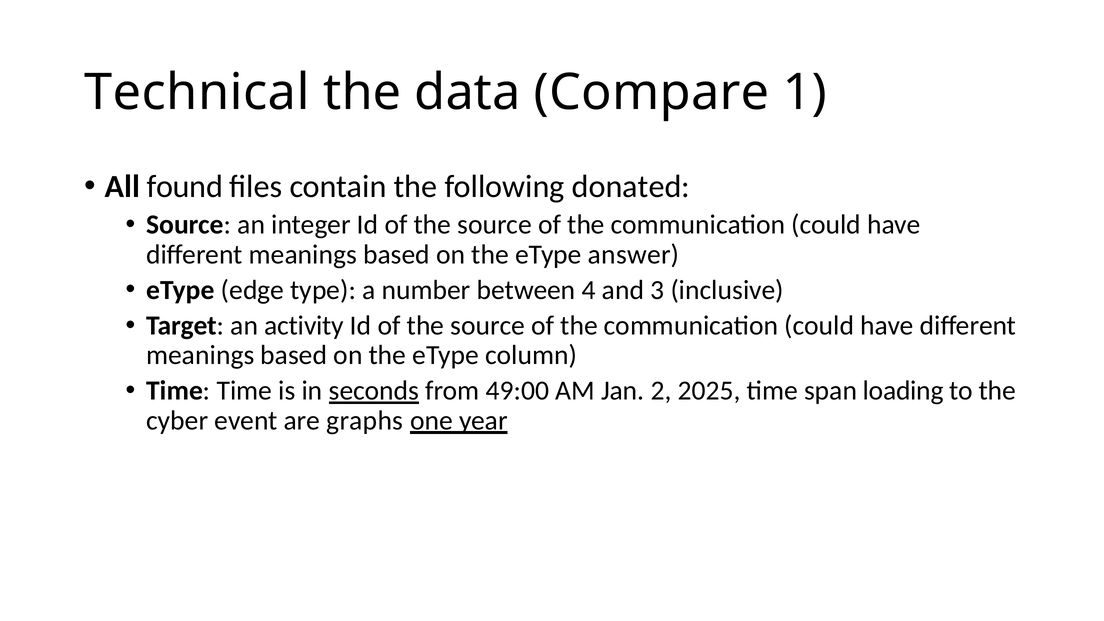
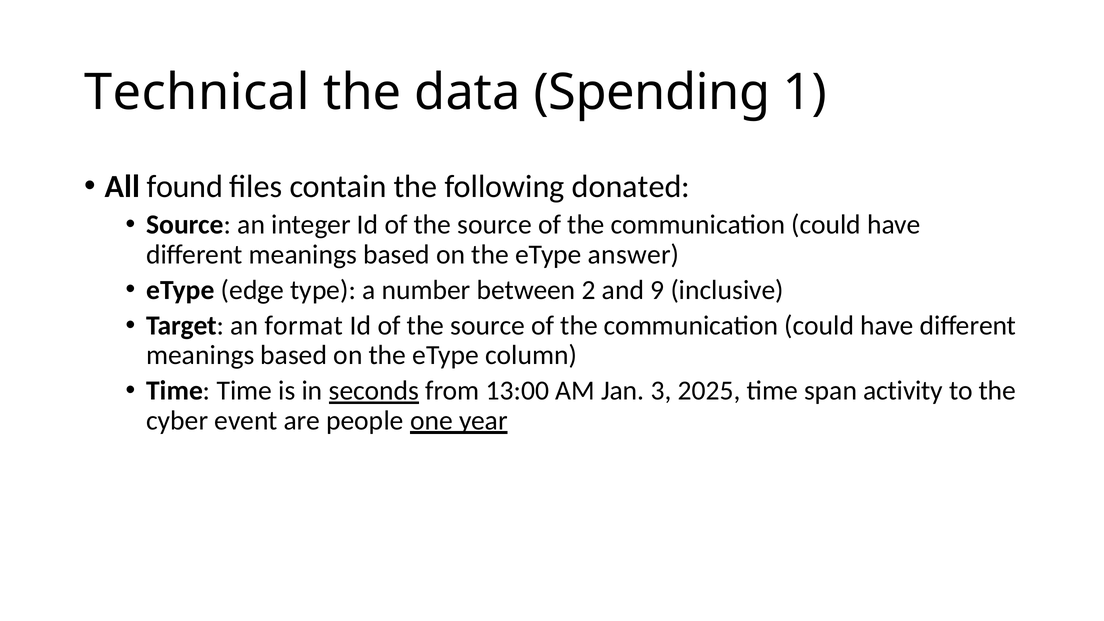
Compare: Compare -> Spending
4: 4 -> 2
3: 3 -> 9
activity: activity -> format
49:00: 49:00 -> 13:00
2: 2 -> 3
loading: loading -> activity
graphs: graphs -> people
